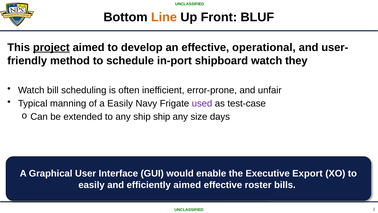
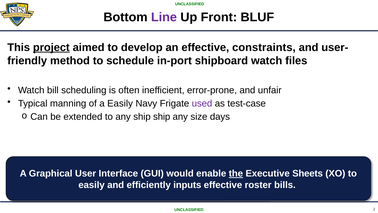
Line colour: orange -> purple
operational: operational -> constraints
they: they -> files
the underline: none -> present
Export: Export -> Sheets
efficiently aimed: aimed -> inputs
